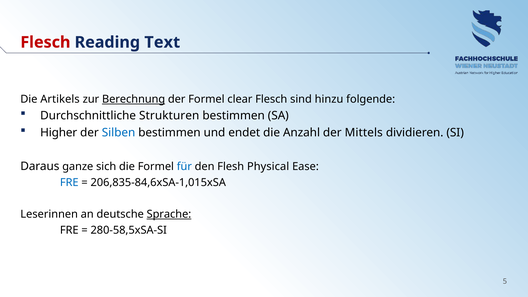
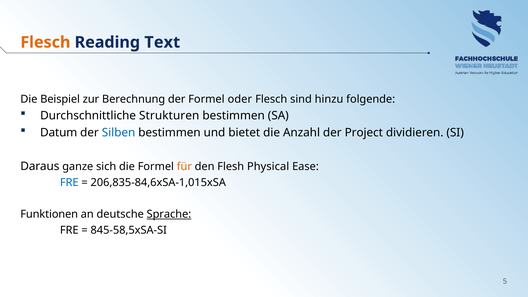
Flesch at (45, 42) colour: red -> orange
Artikels: Artikels -> Beispiel
Berechnung underline: present -> none
clear: clear -> oder
Higher: Higher -> Datum
endet: endet -> bietet
Mittels: Mittels -> Project
für colour: blue -> orange
Leserinnen: Leserinnen -> Funktionen
280-58,5xSA-SI: 280-58,5xSA-SI -> 845-58,5xSA-SI
